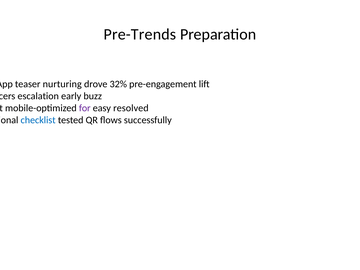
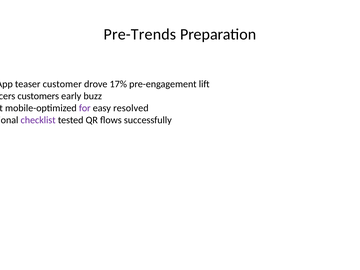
nurturing: nurturing -> customer
32%: 32% -> 17%
escalation: escalation -> customers
checklist colour: blue -> purple
